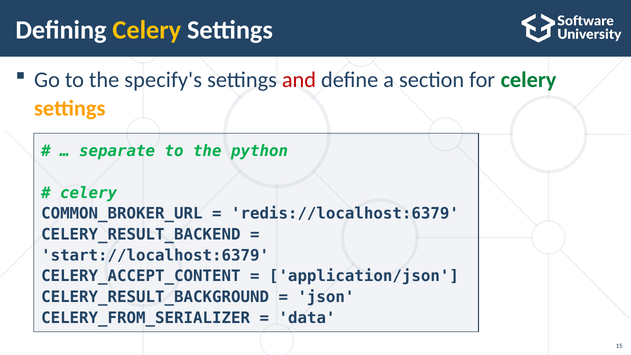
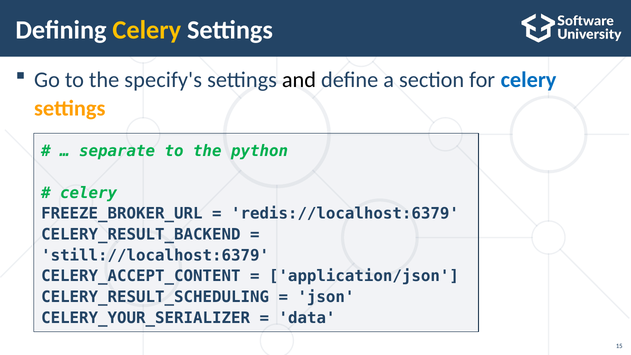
and colour: red -> black
celery at (529, 80) colour: green -> blue
COMMON_BROKER_URL: COMMON_BROKER_URL -> FREEZE_BROKER_URL
start://localhost:6379: start://localhost:6379 -> still://localhost:6379
CELERY_RESULT_BACKGROUND: CELERY_RESULT_BACKGROUND -> CELERY_RESULT_SCHEDULING
CELERY_FROM_SERIALIZER: CELERY_FROM_SERIALIZER -> CELERY_YOUR_SERIALIZER
